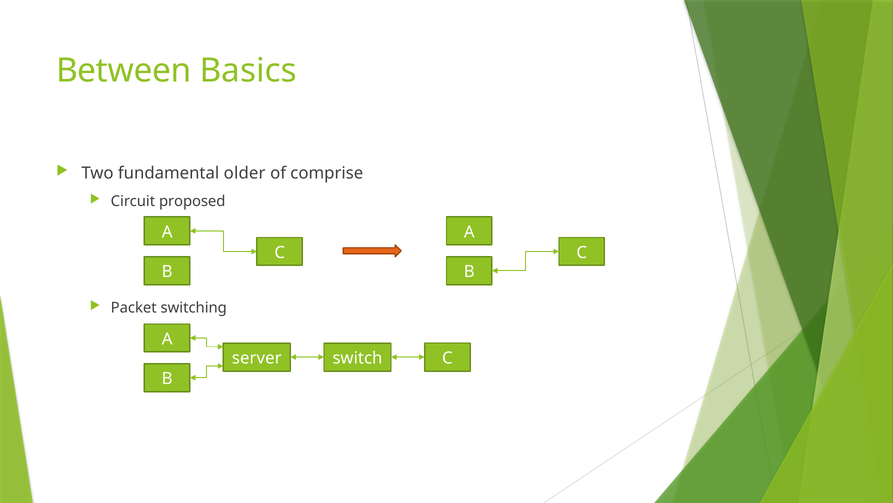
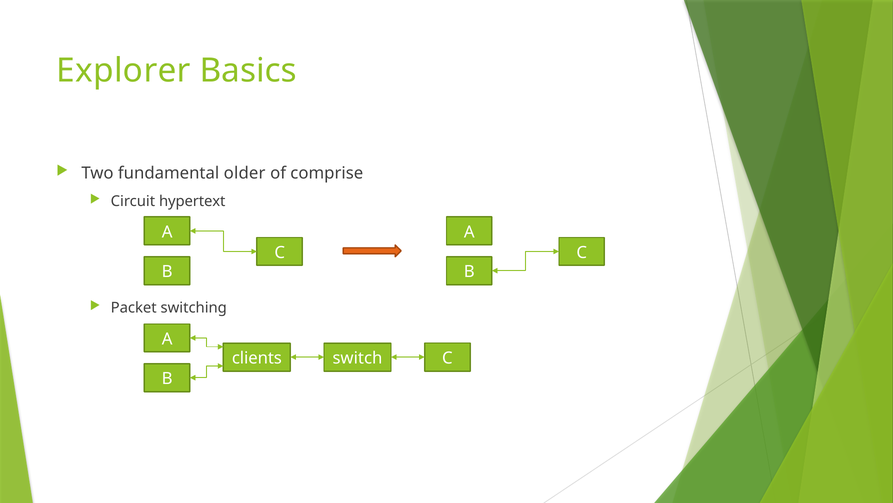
Between: Between -> Explorer
proposed: proposed -> hypertext
server: server -> clients
